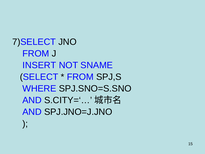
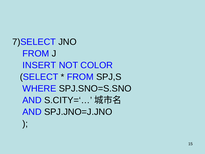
SNAME: SNAME -> COLOR
